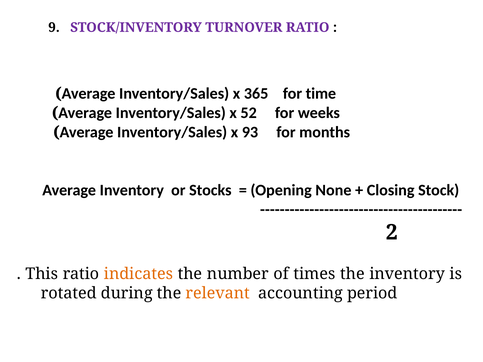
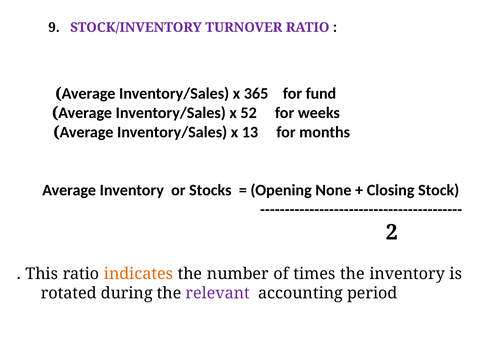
time: time -> fund
93: 93 -> 13
relevant colour: orange -> purple
